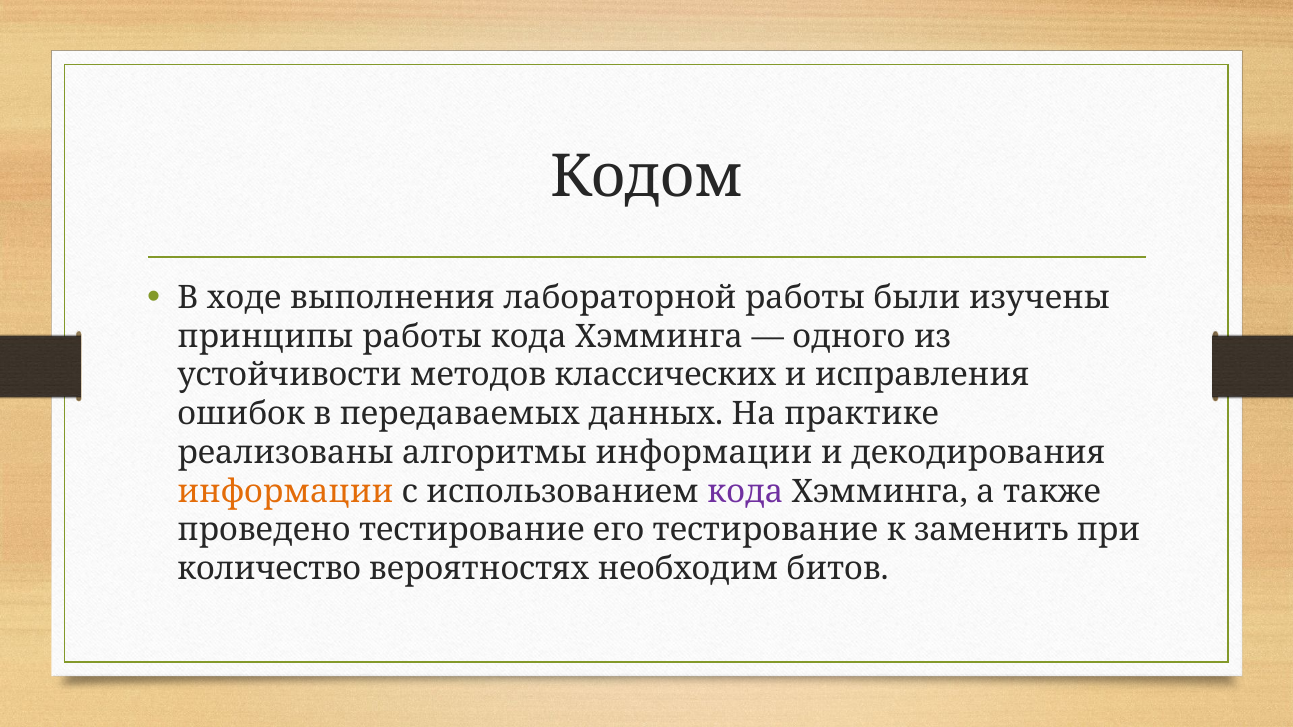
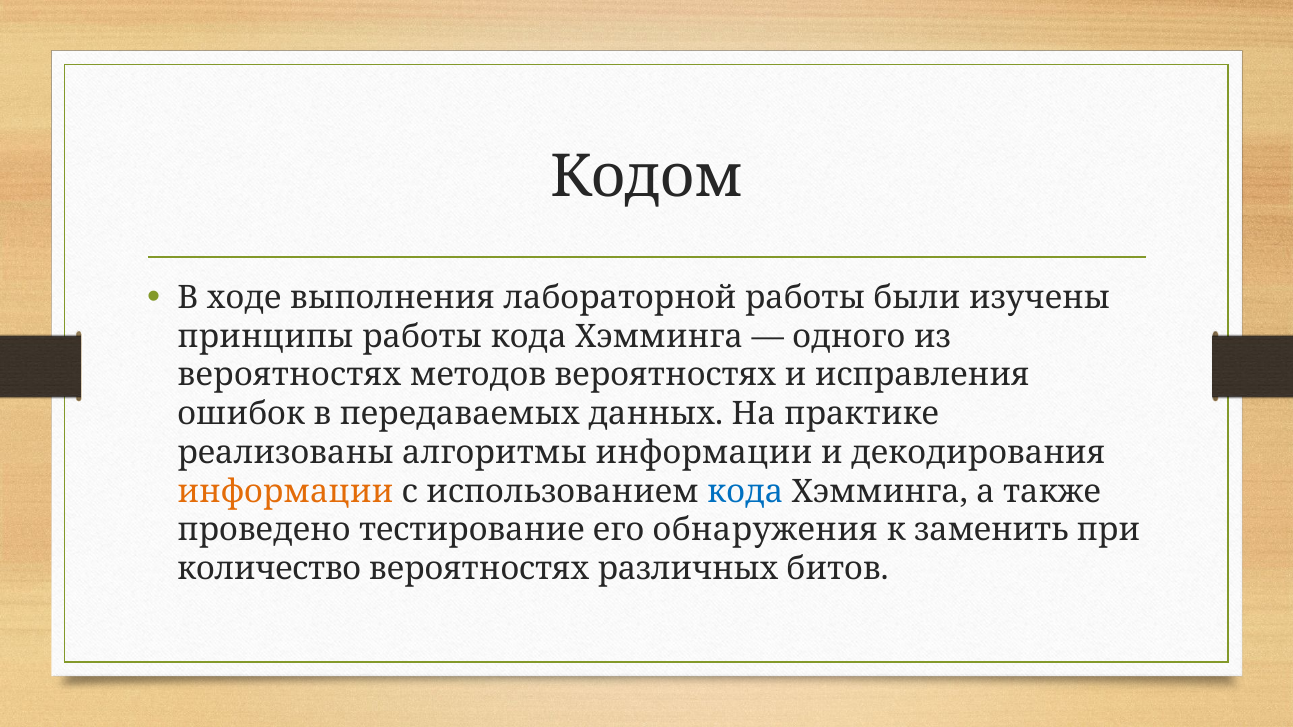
устойчивости at (290, 375): устойчивости -> вероятностях
методов классических: классических -> вероятностях
кода at (745, 492) colour: purple -> blue
его тестирование: тестирование -> обнаружения
необходим: необходим -> различных
